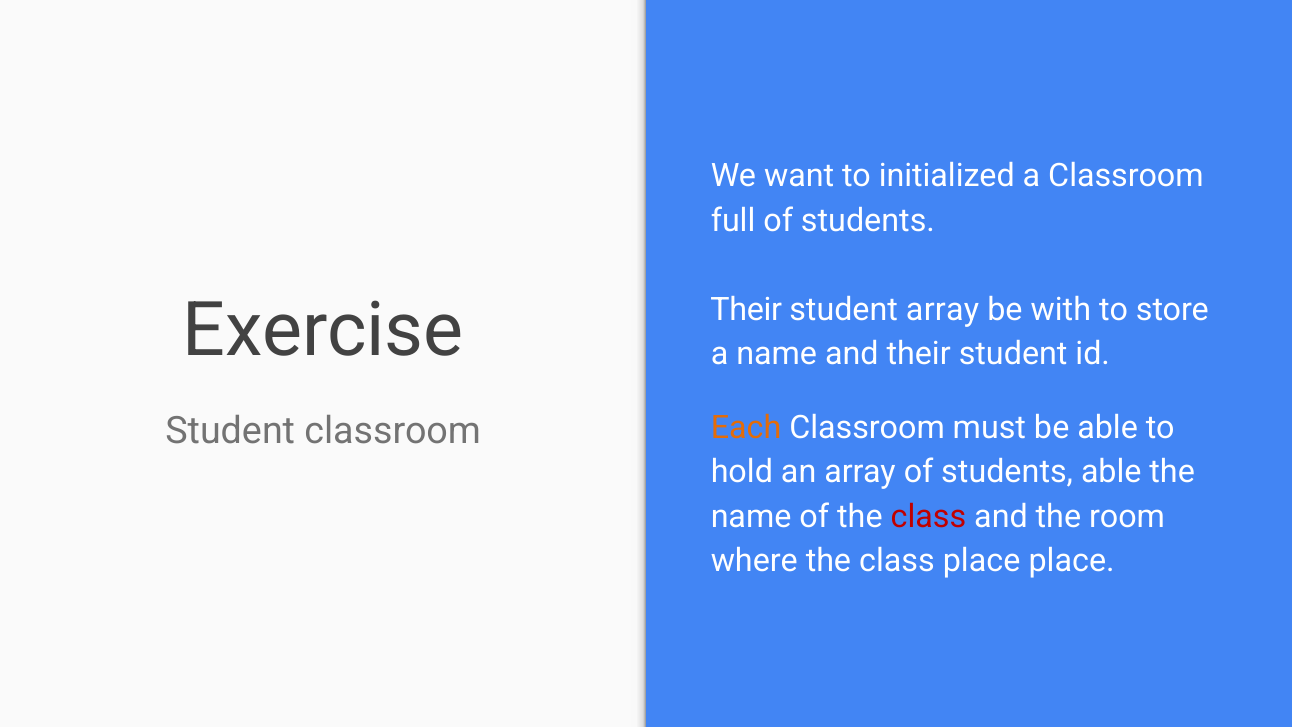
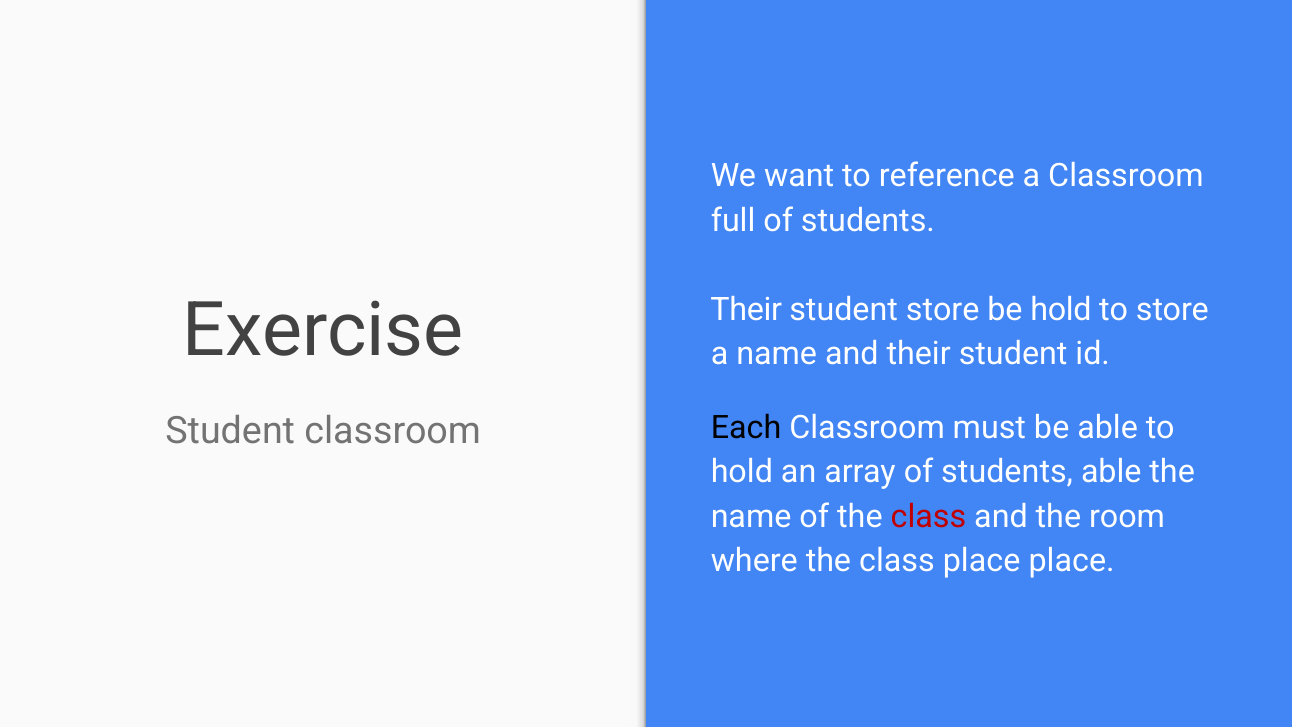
initialized: initialized -> reference
student array: array -> store
be with: with -> hold
Each colour: orange -> black
